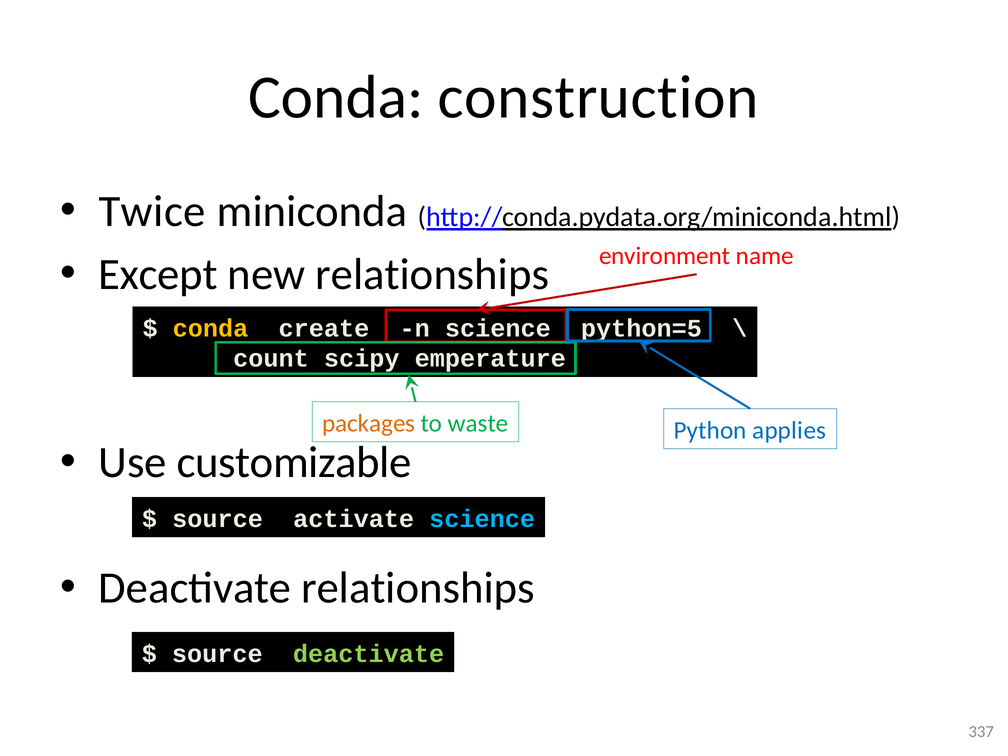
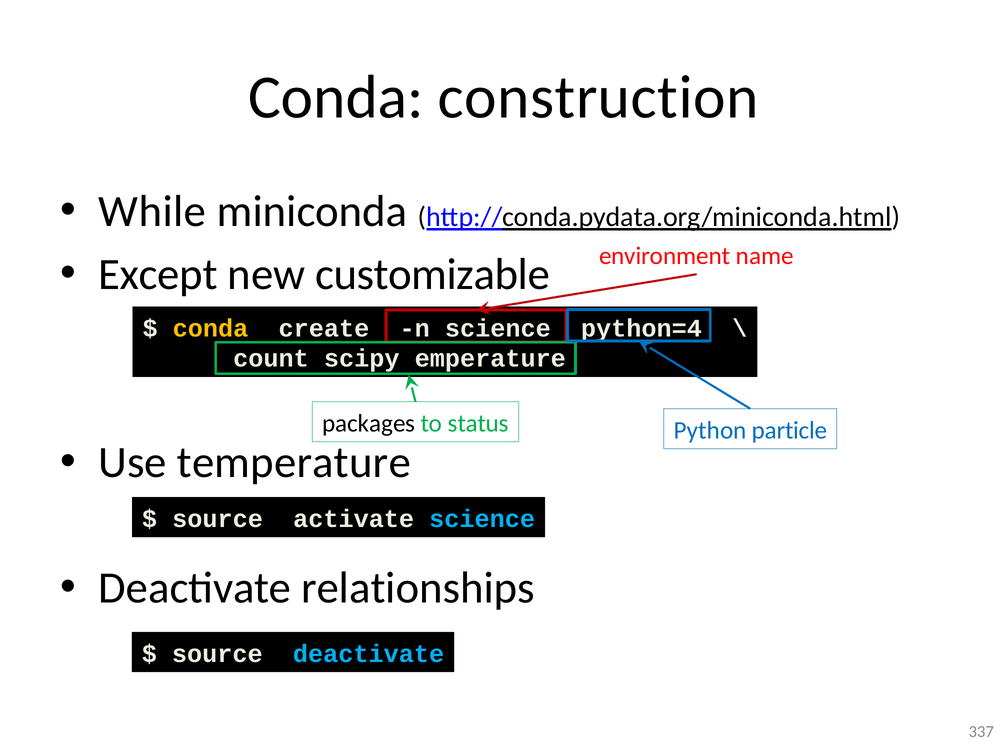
Twice: Twice -> While
new relationships: relationships -> customizable
python=5: python=5 -> python=4
packages colour: orange -> black
waste: waste -> status
applies: applies -> particle
customizable: customizable -> temperature
deactivate at (369, 654) colour: light green -> light blue
